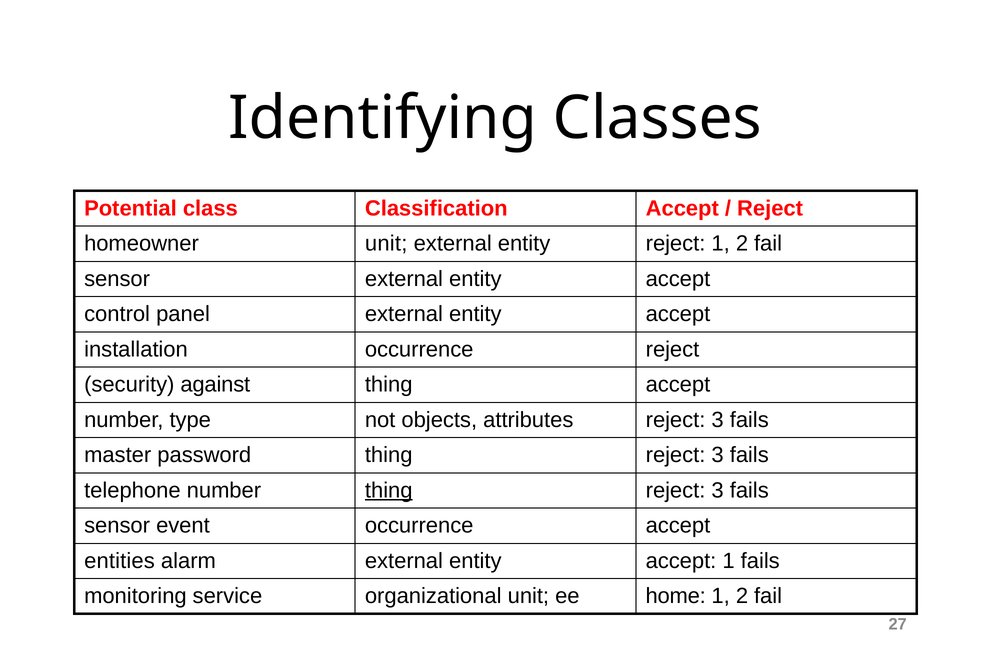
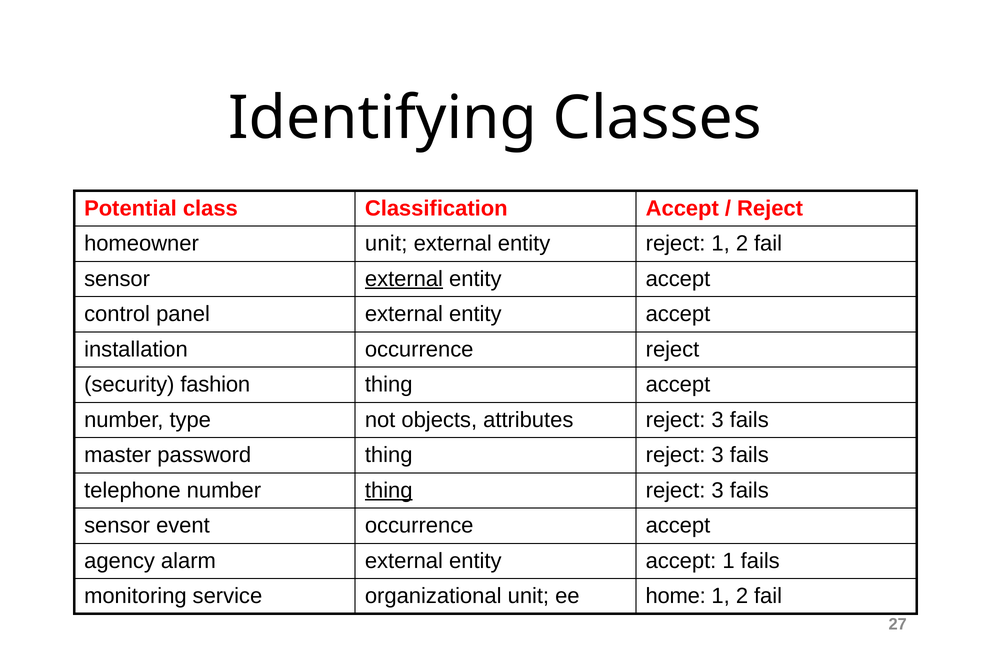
external at (404, 279) underline: none -> present
against: against -> fashion
entities: entities -> agency
